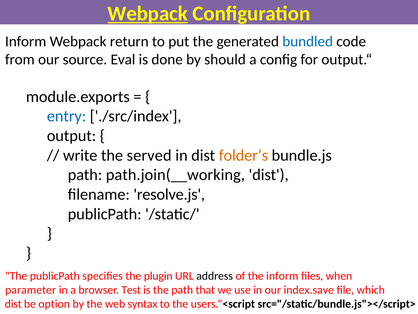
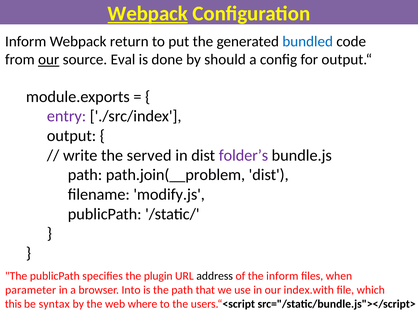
our at (49, 60) underline: none -> present
entry colour: blue -> purple
folder’s colour: orange -> purple
path.join(__working: path.join(__working -> path.join(__problem
resolve.js: resolve.js -> modify.js
Test: Test -> Into
index.save: index.save -> index.with
dist at (13, 303): dist -> this
option: option -> syntax
syntax: syntax -> where
